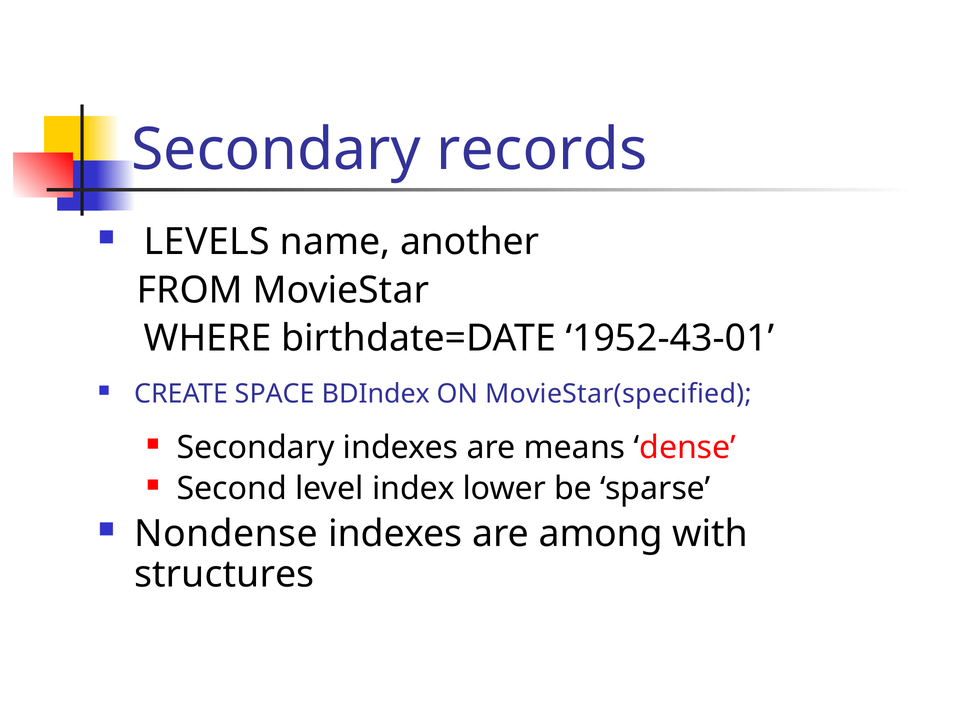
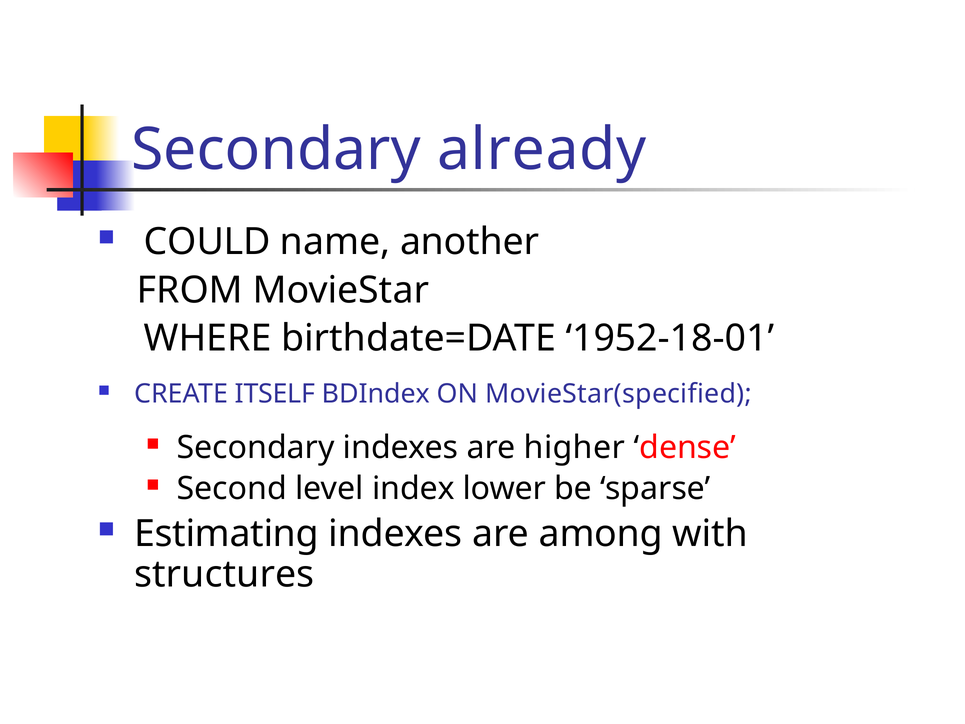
records: records -> already
LEVELS: LEVELS -> COULD
1952-43-01: 1952-43-01 -> 1952-18-01
SPACE: SPACE -> ITSELF
means: means -> higher
Nondense: Nondense -> Estimating
